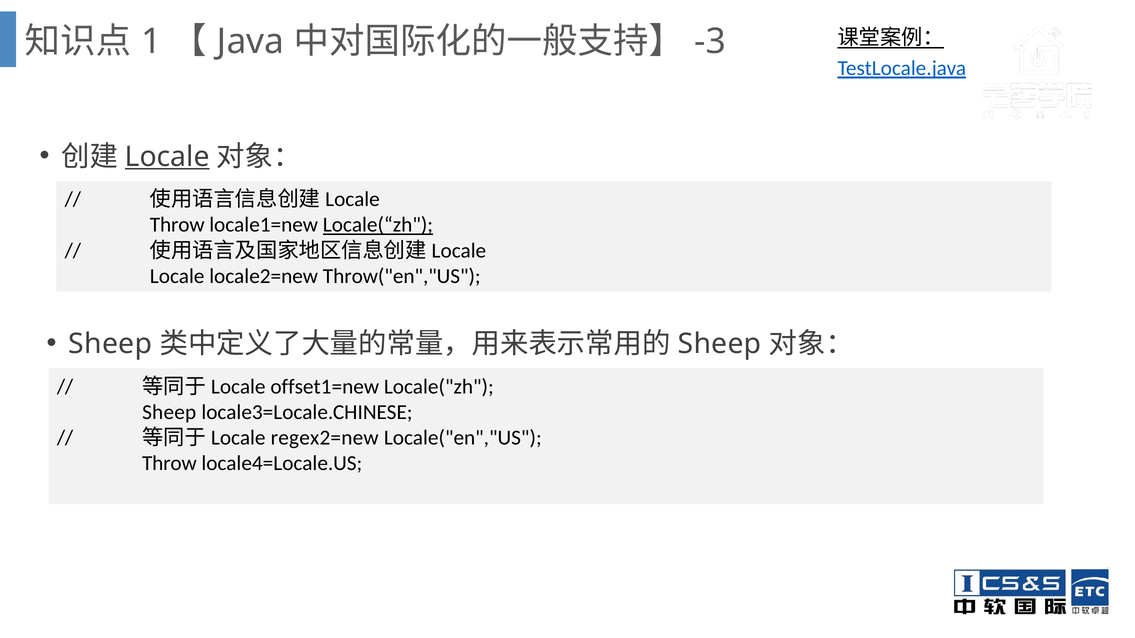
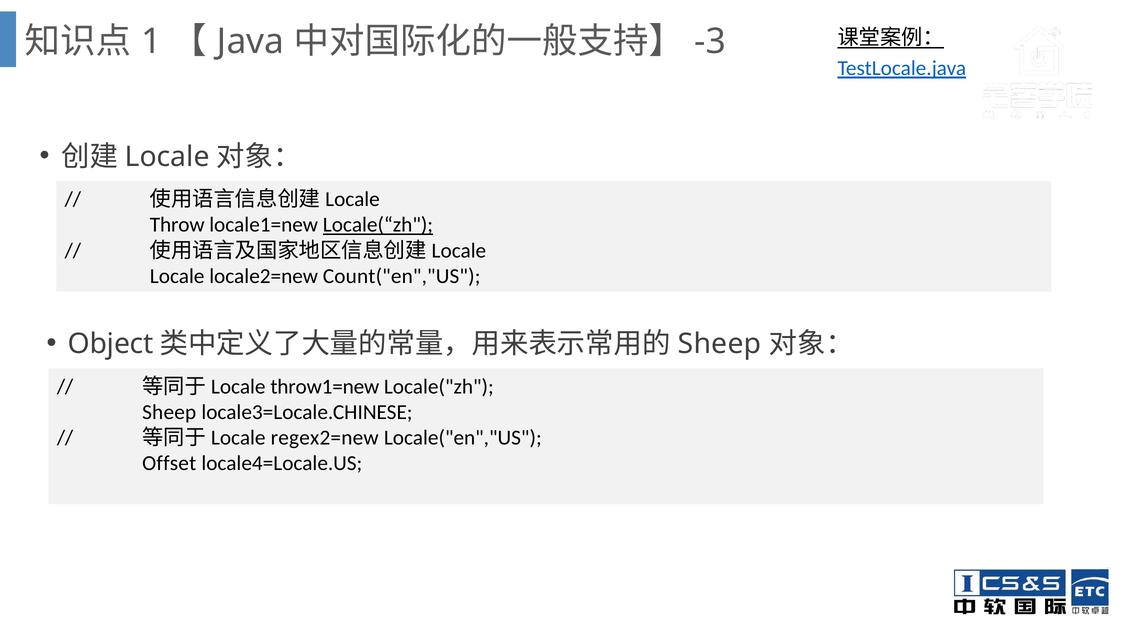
Locale at (167, 157) underline: present -> none
Throw("en","US: Throw("en","US -> Count("en","US
Sheep at (110, 344): Sheep -> Object
offset1=new: offset1=new -> throw1=new
Throw at (169, 464): Throw -> Offset
